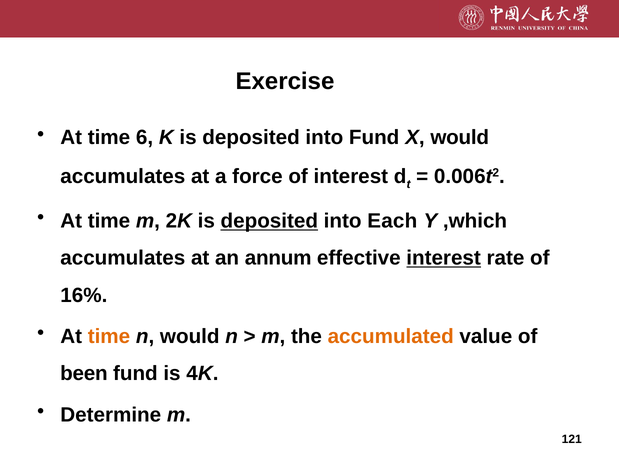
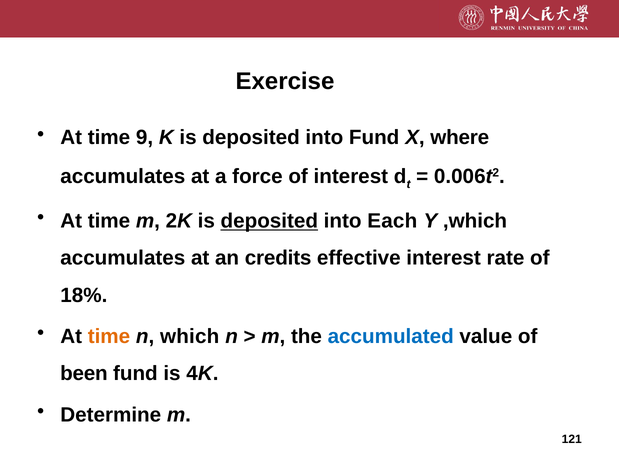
6: 6 -> 9
X would: would -> where
annum: annum -> credits
interest at (444, 258) underline: present -> none
16%: 16% -> 18%
n would: would -> which
accumulated colour: orange -> blue
